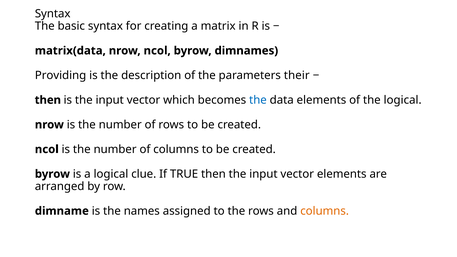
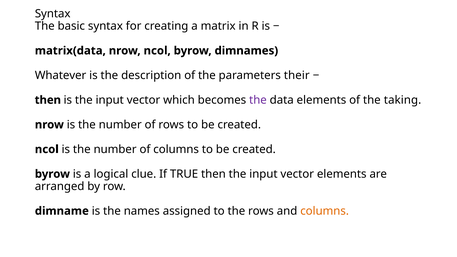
Providing: Providing -> Whatever
the at (258, 100) colour: blue -> purple
the logical: logical -> taking
